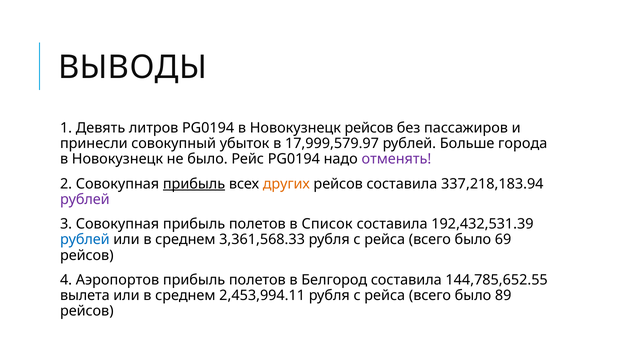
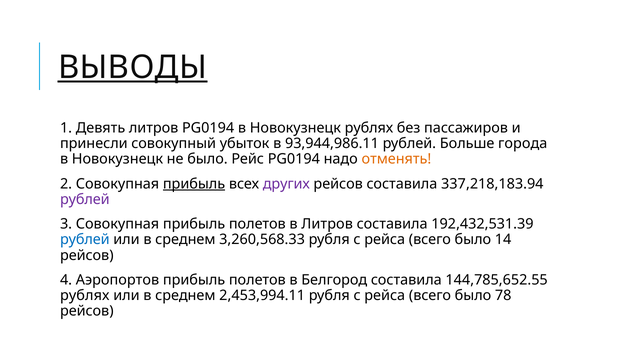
ВЫВОДЫ underline: none -> present
Новокузнецк рейсов: рейсов -> рублях
17,999,579.97: 17,999,579.97 -> 93,944,986.11
отменять colour: purple -> orange
других colour: orange -> purple
в Список: Список -> Литров
3,361,568.33: 3,361,568.33 -> 3,260,568.33
69: 69 -> 14
вылета at (85, 296): вылета -> рублях
89: 89 -> 78
